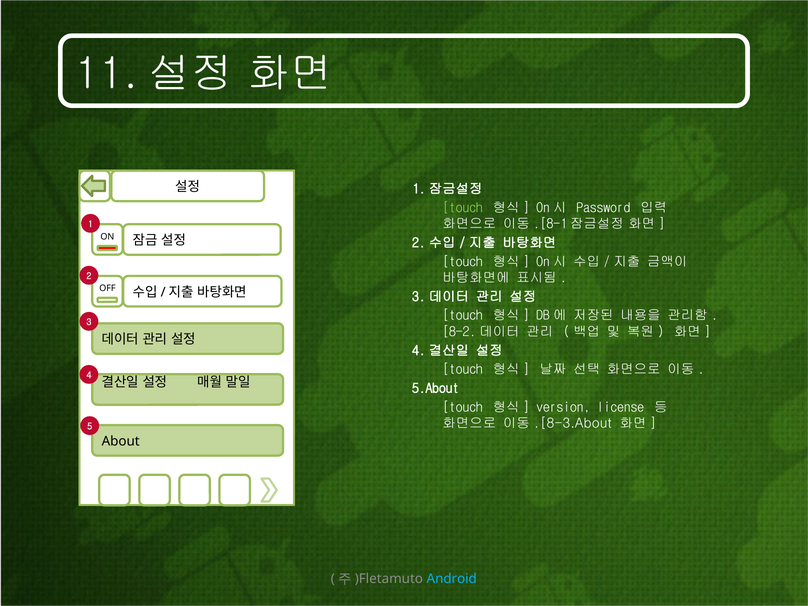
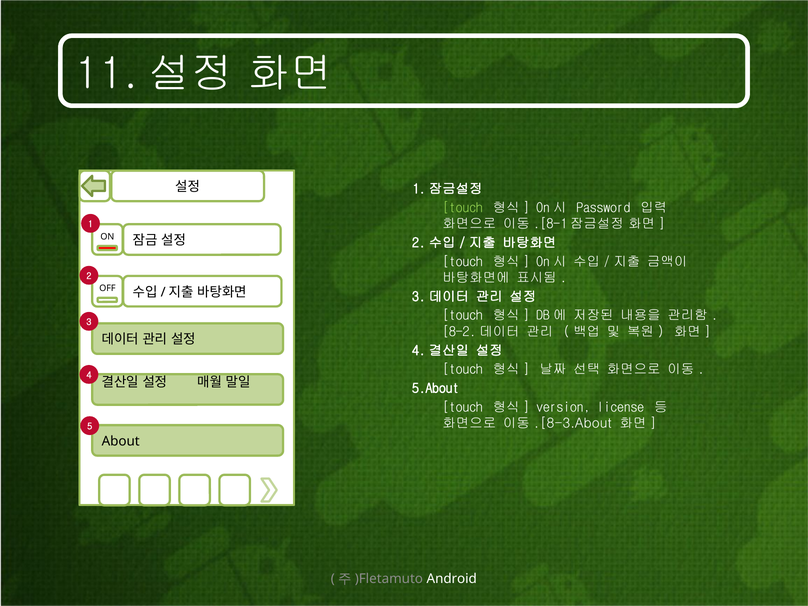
Android colour: light blue -> white
